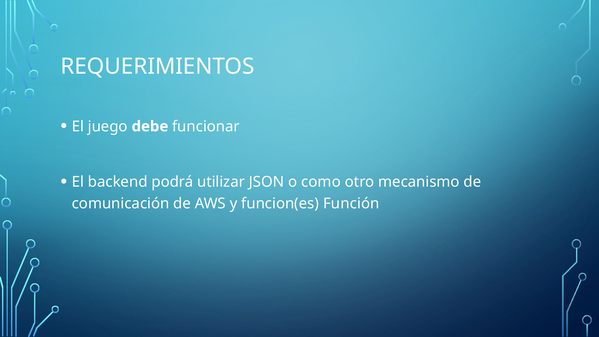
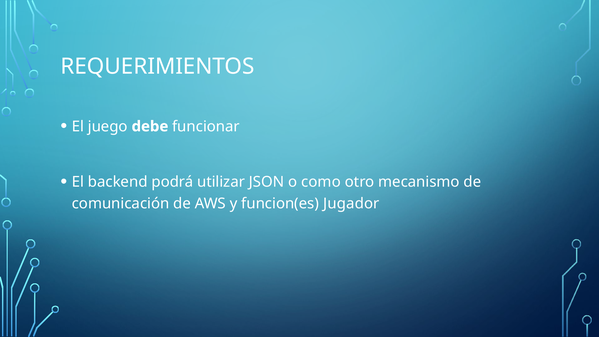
Función: Función -> Jugador
